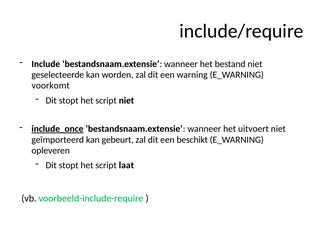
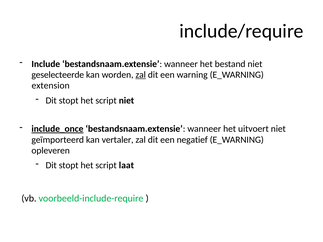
zal at (141, 75) underline: none -> present
voorkomt: voorkomt -> extension
gebeurt: gebeurt -> vertaler
beschikt: beschikt -> negatief
